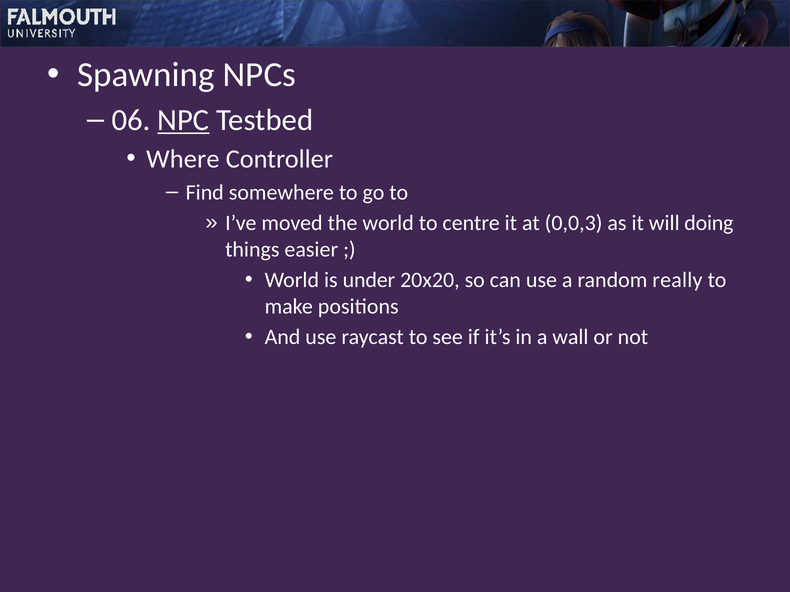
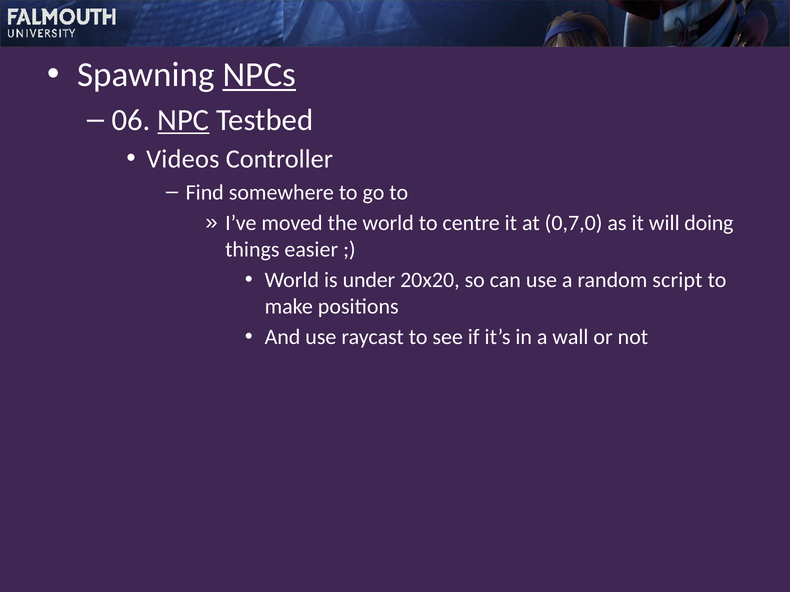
NPCs underline: none -> present
Where: Where -> Videos
0,0,3: 0,0,3 -> 0,7,0
really: really -> script
